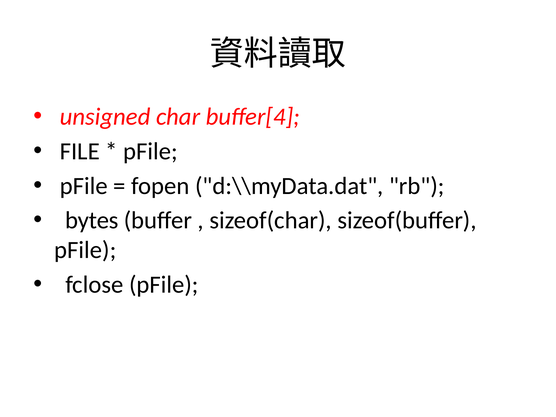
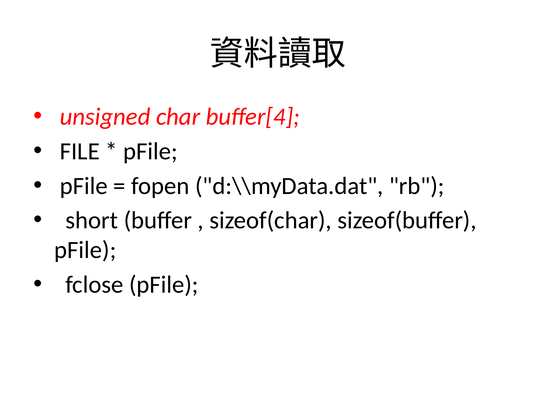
bytes: bytes -> short
